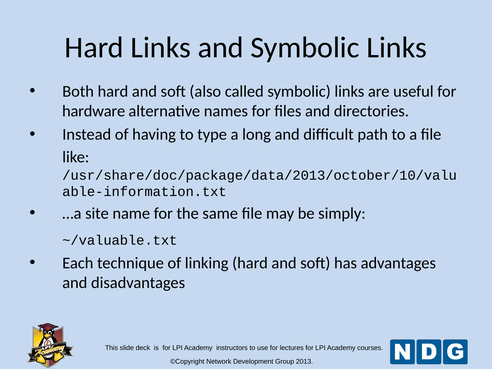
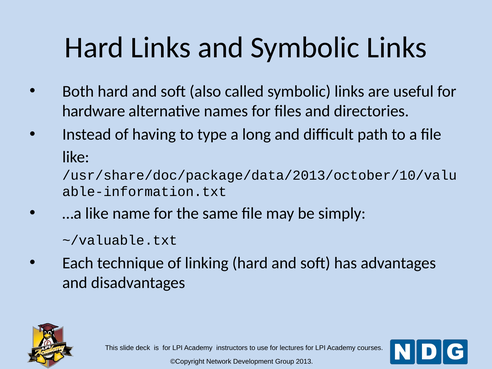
…a site: site -> like
